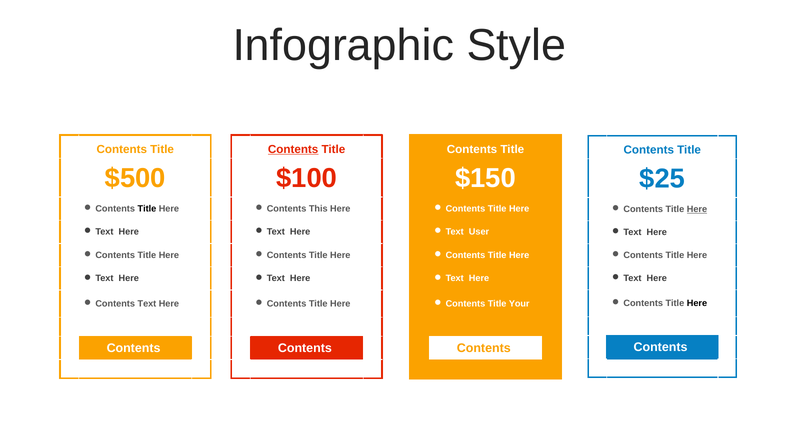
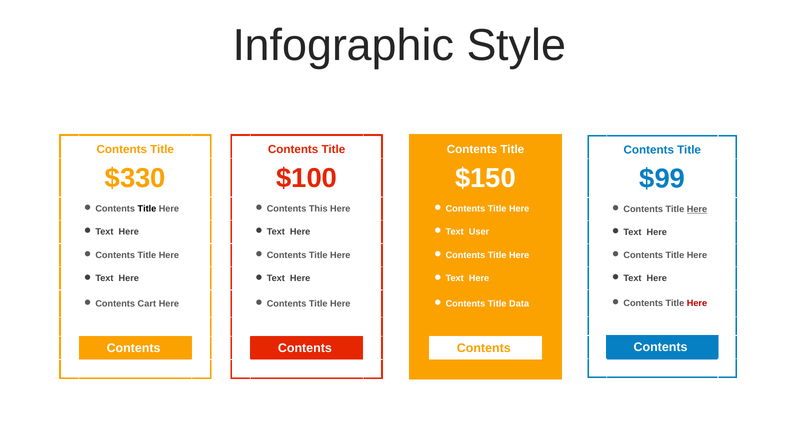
Contents at (293, 149) underline: present -> none
$500: $500 -> $330
$25: $25 -> $99
Here at (697, 304) colour: black -> red
Text: Text -> Cart
Your: Your -> Data
